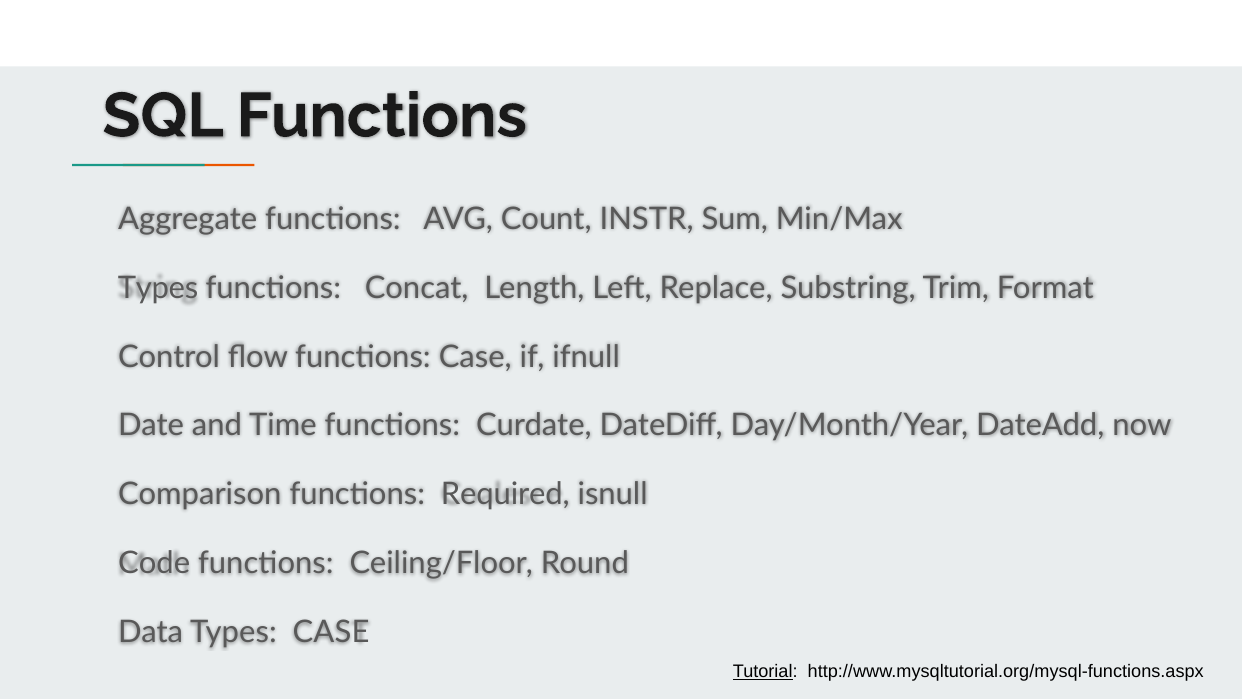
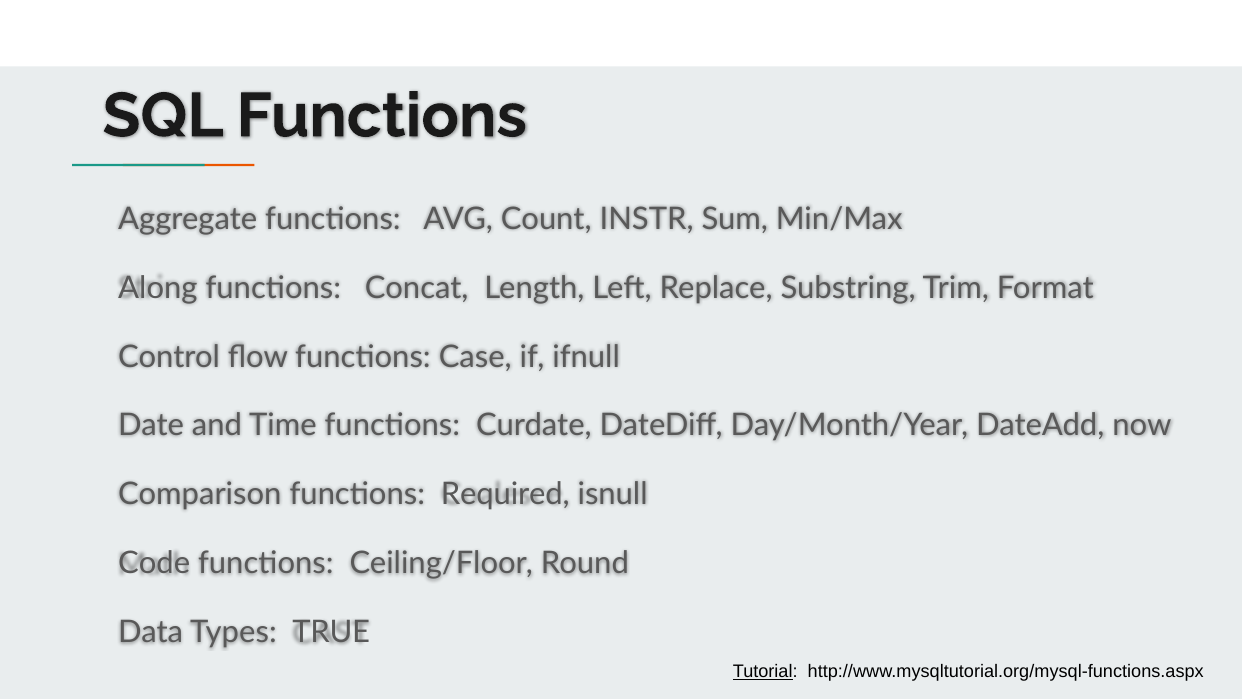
Types at (158, 288): Types -> Along
Types CASE: CASE -> TRUE
